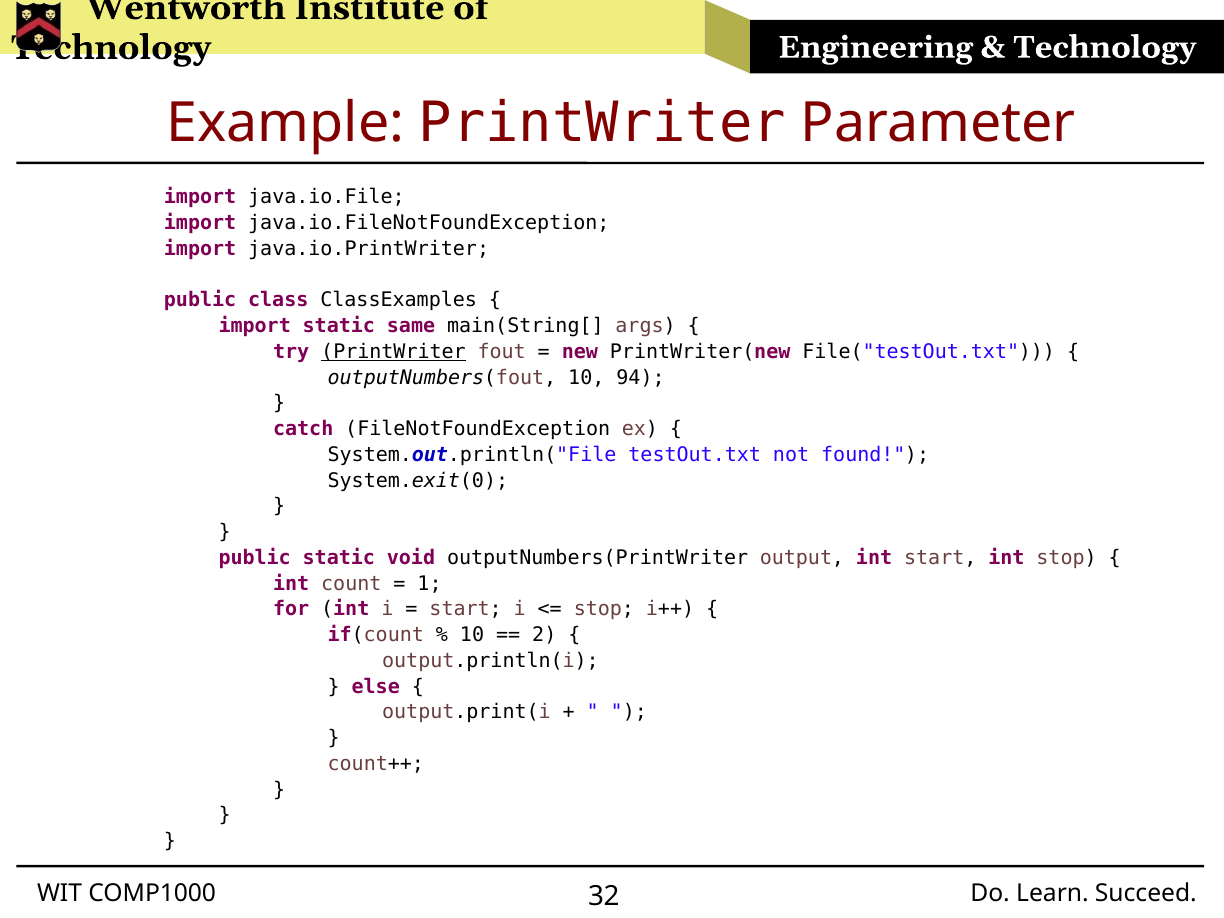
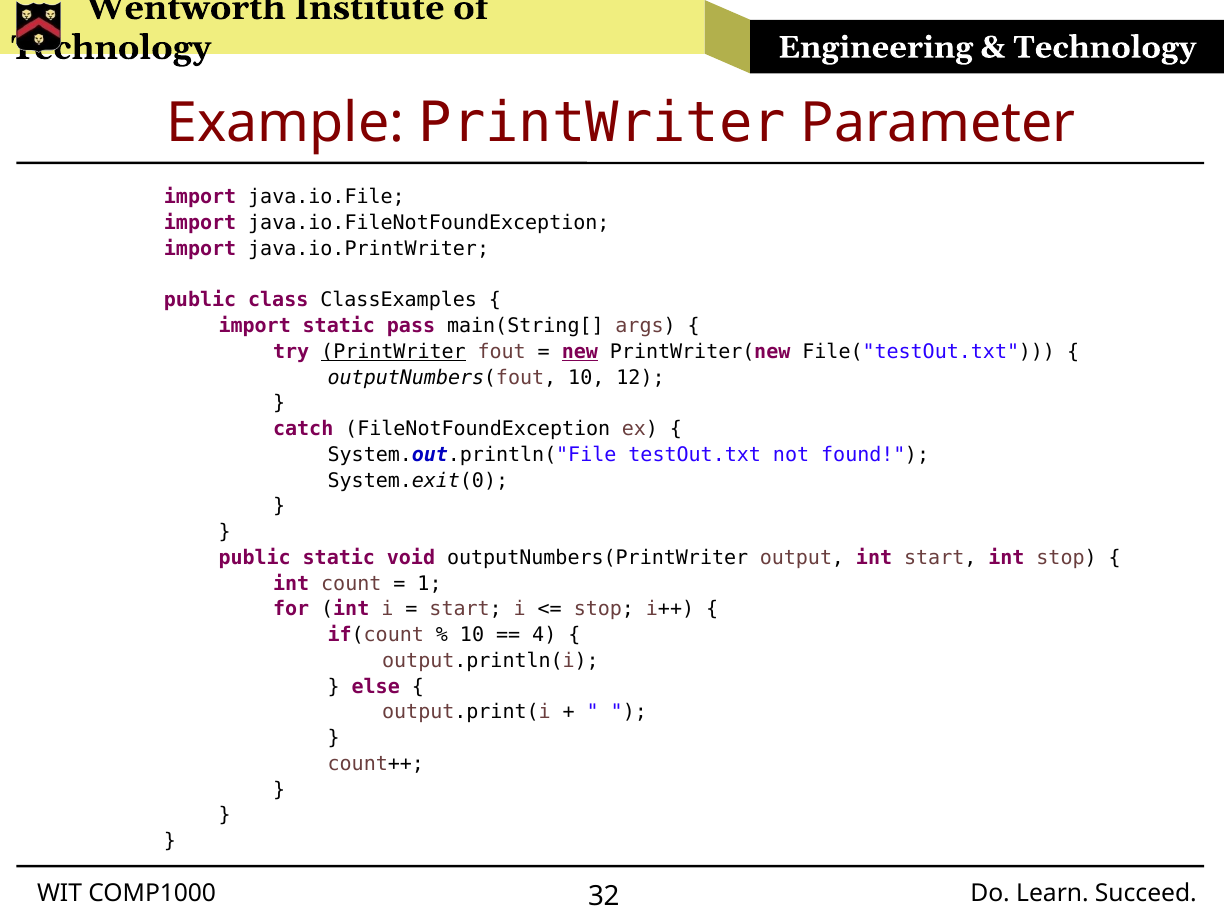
same: same -> pass
new underline: none -> present
94: 94 -> 12
2: 2 -> 4
